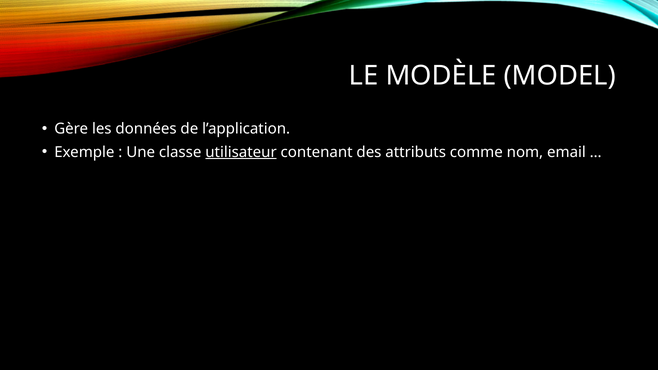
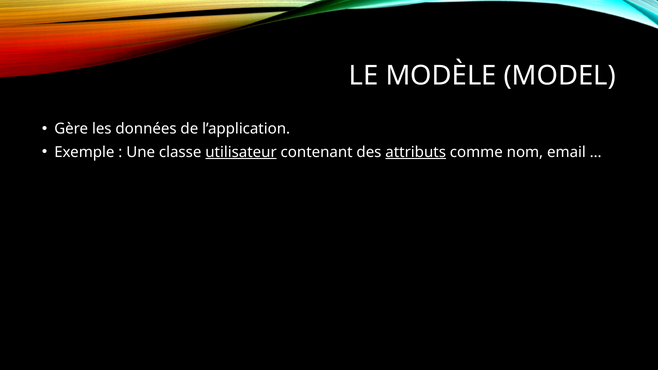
attributs underline: none -> present
